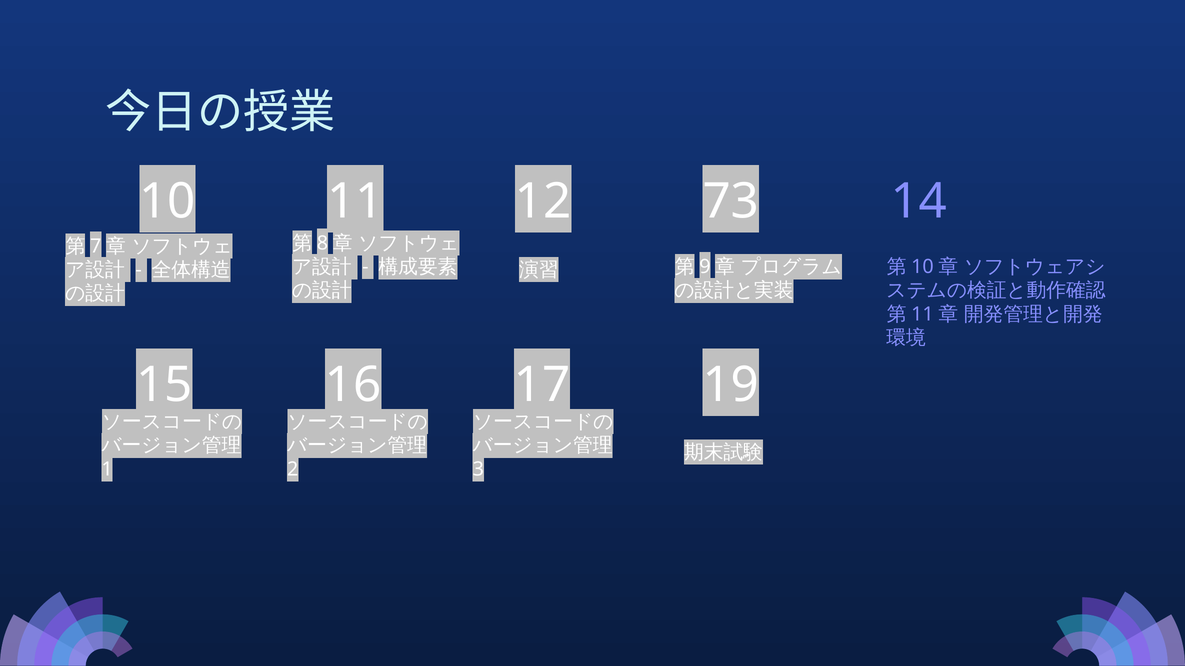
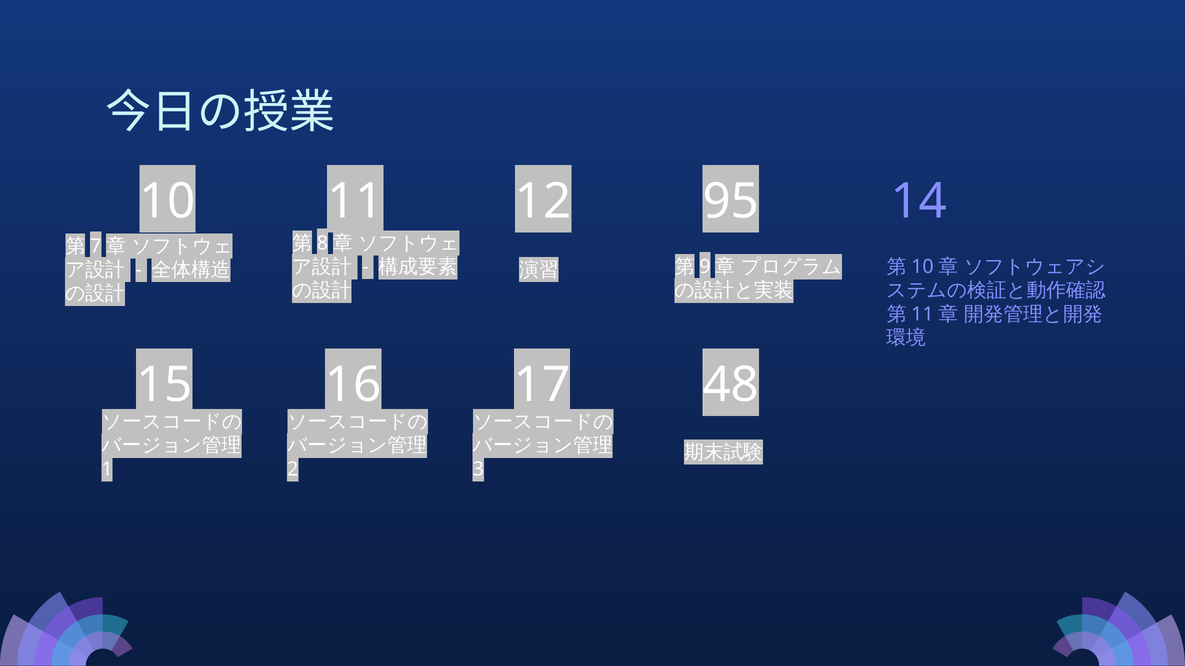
73: 73 -> 95
19: 19 -> 48
